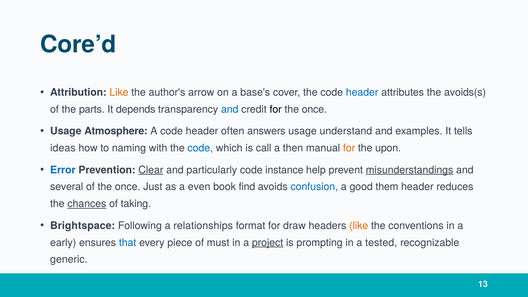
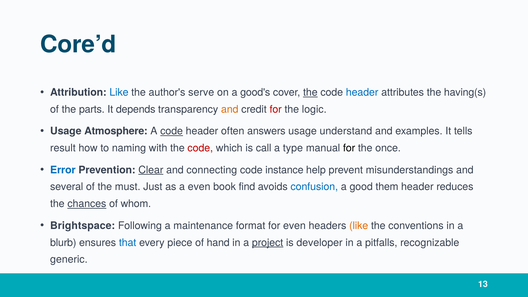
Like at (119, 92) colour: orange -> blue
arrow: arrow -> serve
base's: base's -> good's
the at (310, 92) underline: none -> present
avoids(s: avoids(s -> having(s
and at (230, 109) colour: blue -> orange
for at (276, 109) colour: black -> red
once at (314, 109): once -> logic
code at (172, 131) underline: none -> present
ideas: ideas -> result
code at (200, 148) colour: blue -> red
then: then -> type
for at (349, 148) colour: orange -> black
upon: upon -> once
particularly: particularly -> connecting
misunderstandings underline: present -> none
of the once: once -> must
taking: taking -> whom
relationships: relationships -> maintenance
for draw: draw -> even
early: early -> blurb
must: must -> hand
prompting: prompting -> developer
tested: tested -> pitfalls
